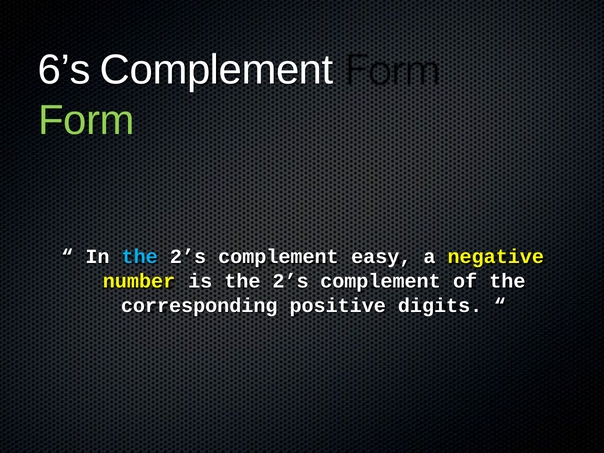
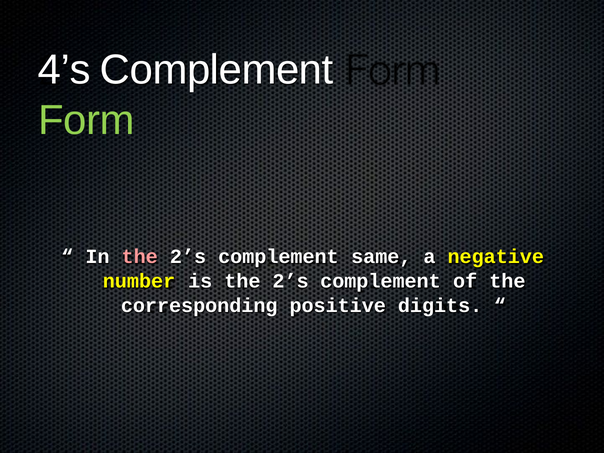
6’s: 6’s -> 4’s
the at (140, 257) colour: light blue -> pink
easy: easy -> same
